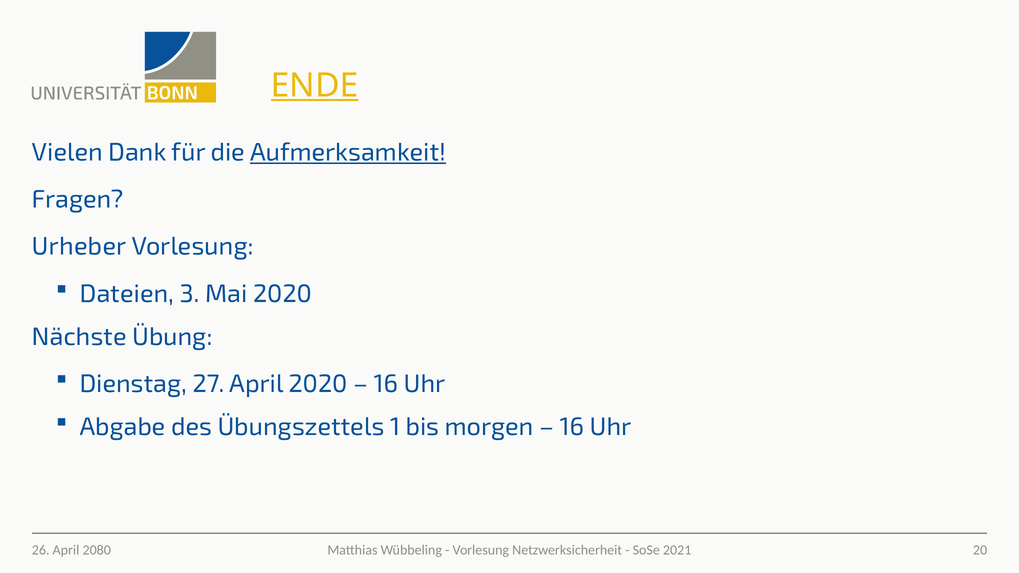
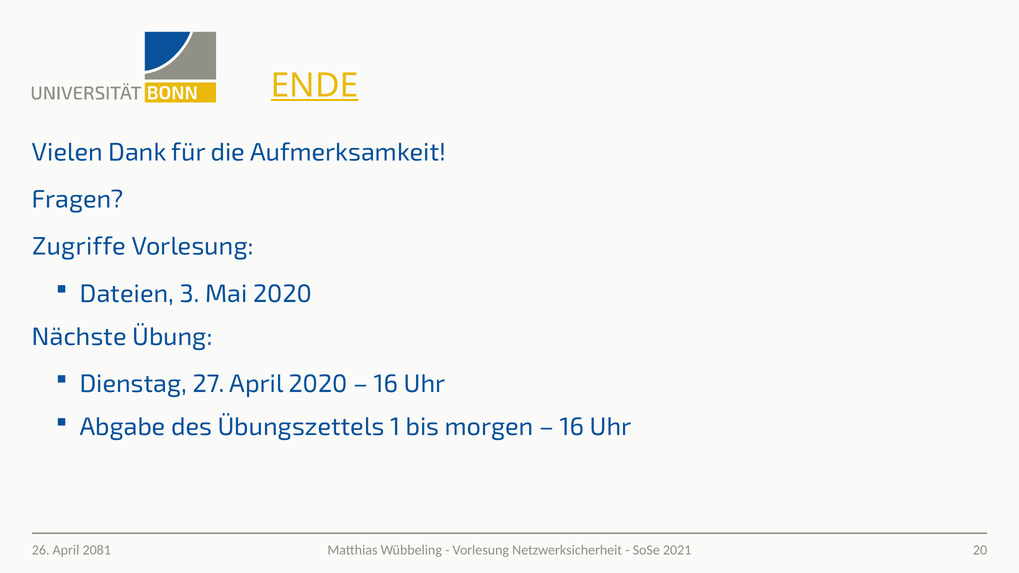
Aufmerksamkeit underline: present -> none
Urheber: Urheber -> Zugriffe
2080: 2080 -> 2081
